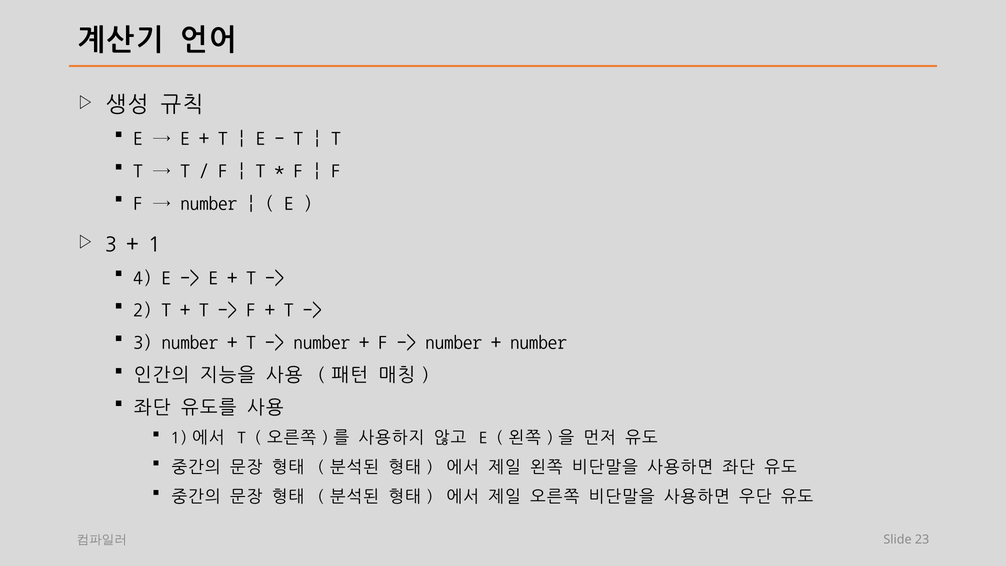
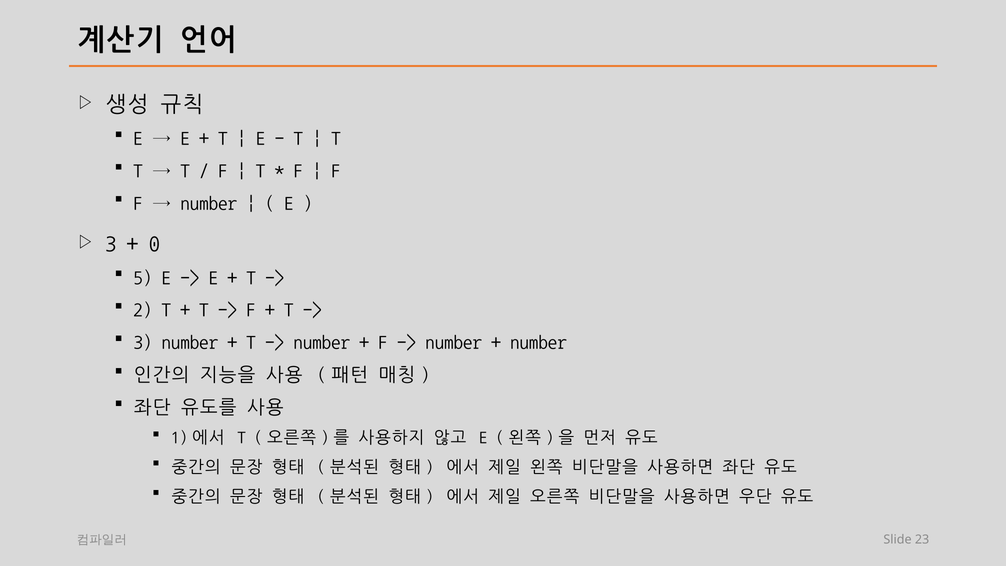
1: 1 -> 0
4: 4 -> 5
